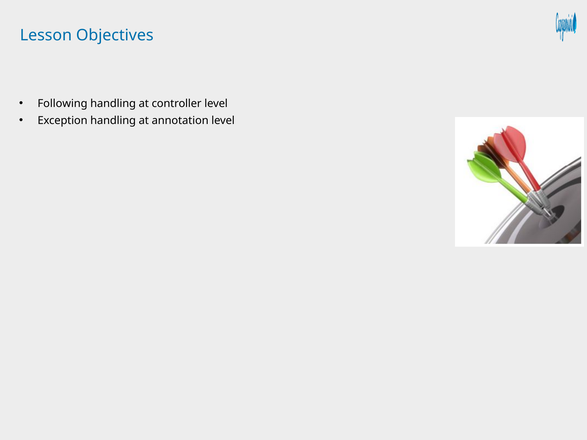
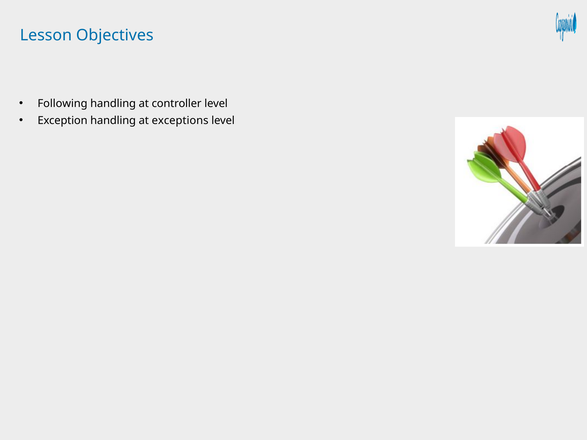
annotation: annotation -> exceptions
